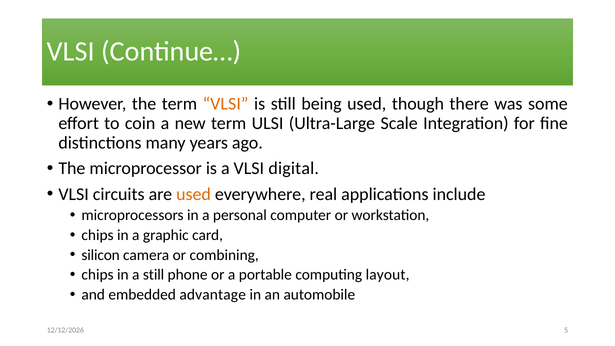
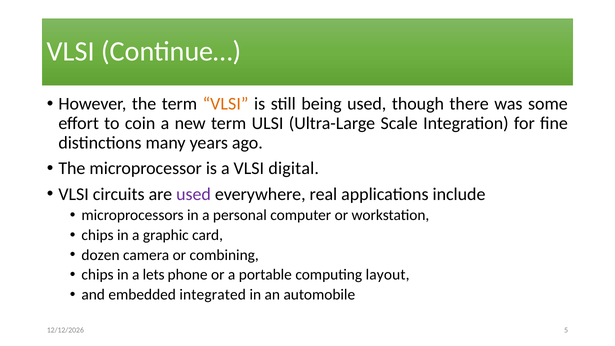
used at (194, 194) colour: orange -> purple
silicon: silicon -> dozen
a still: still -> lets
advantage: advantage -> integrated
